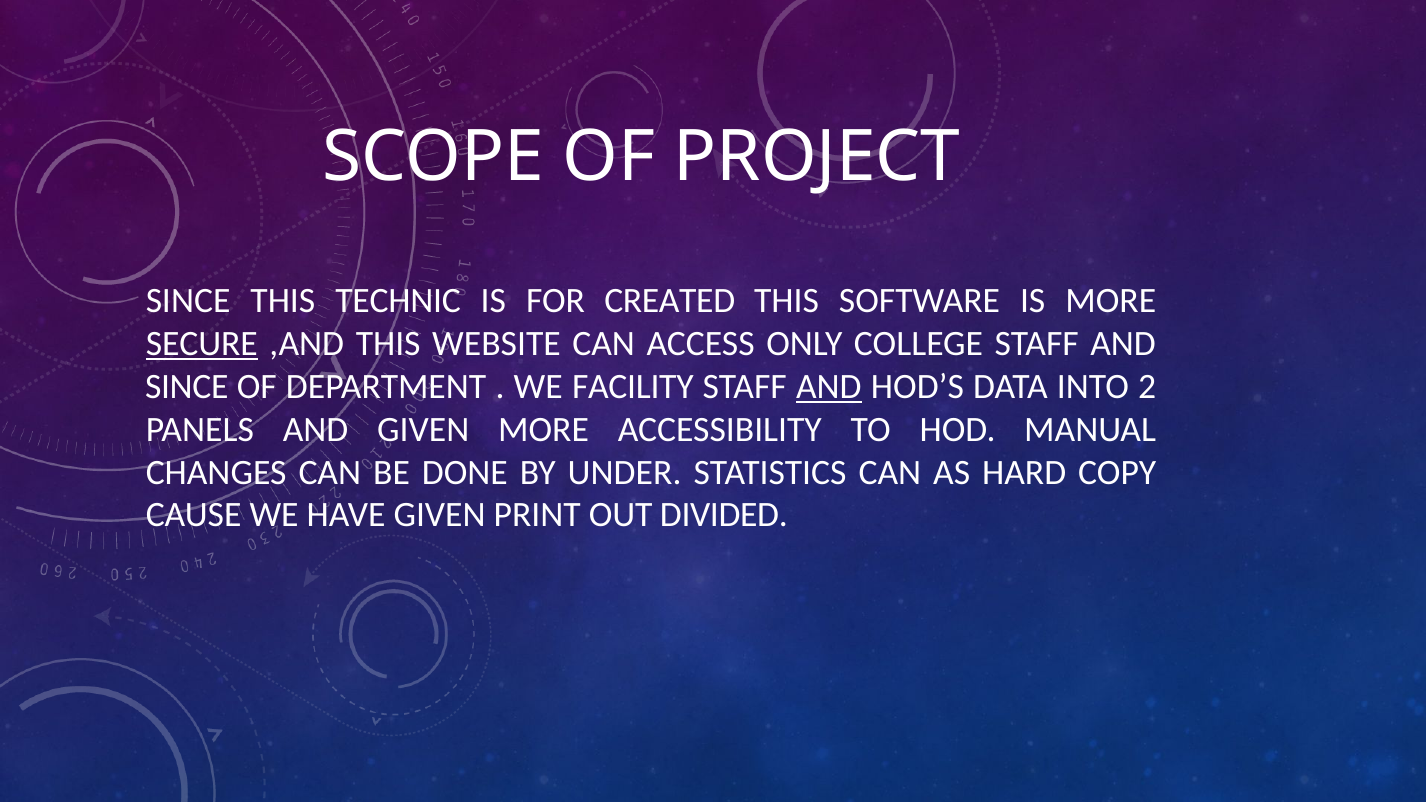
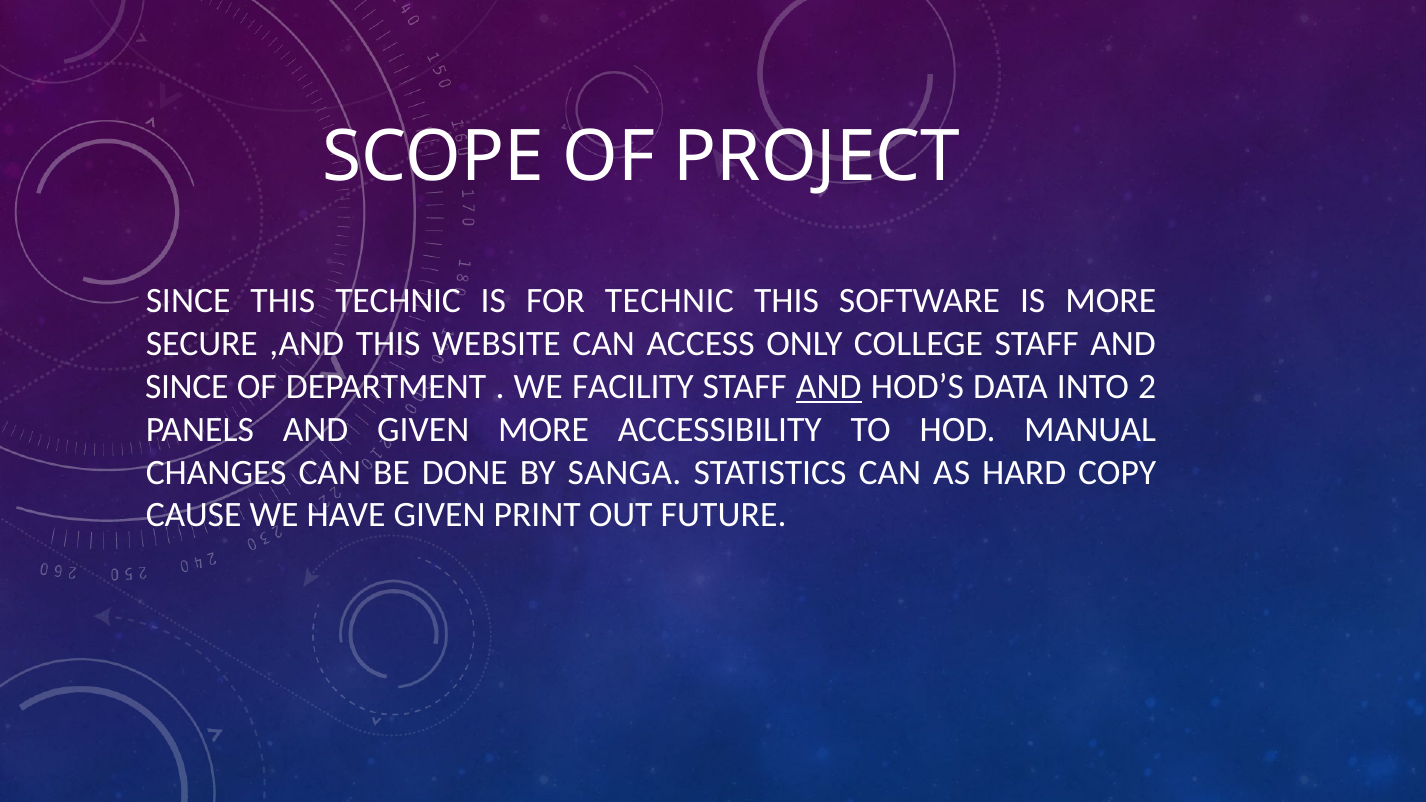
FOR CREATED: CREATED -> TECHNIC
SECURE underline: present -> none
UNDER: UNDER -> SANGA
DIVIDED: DIVIDED -> FUTURE
